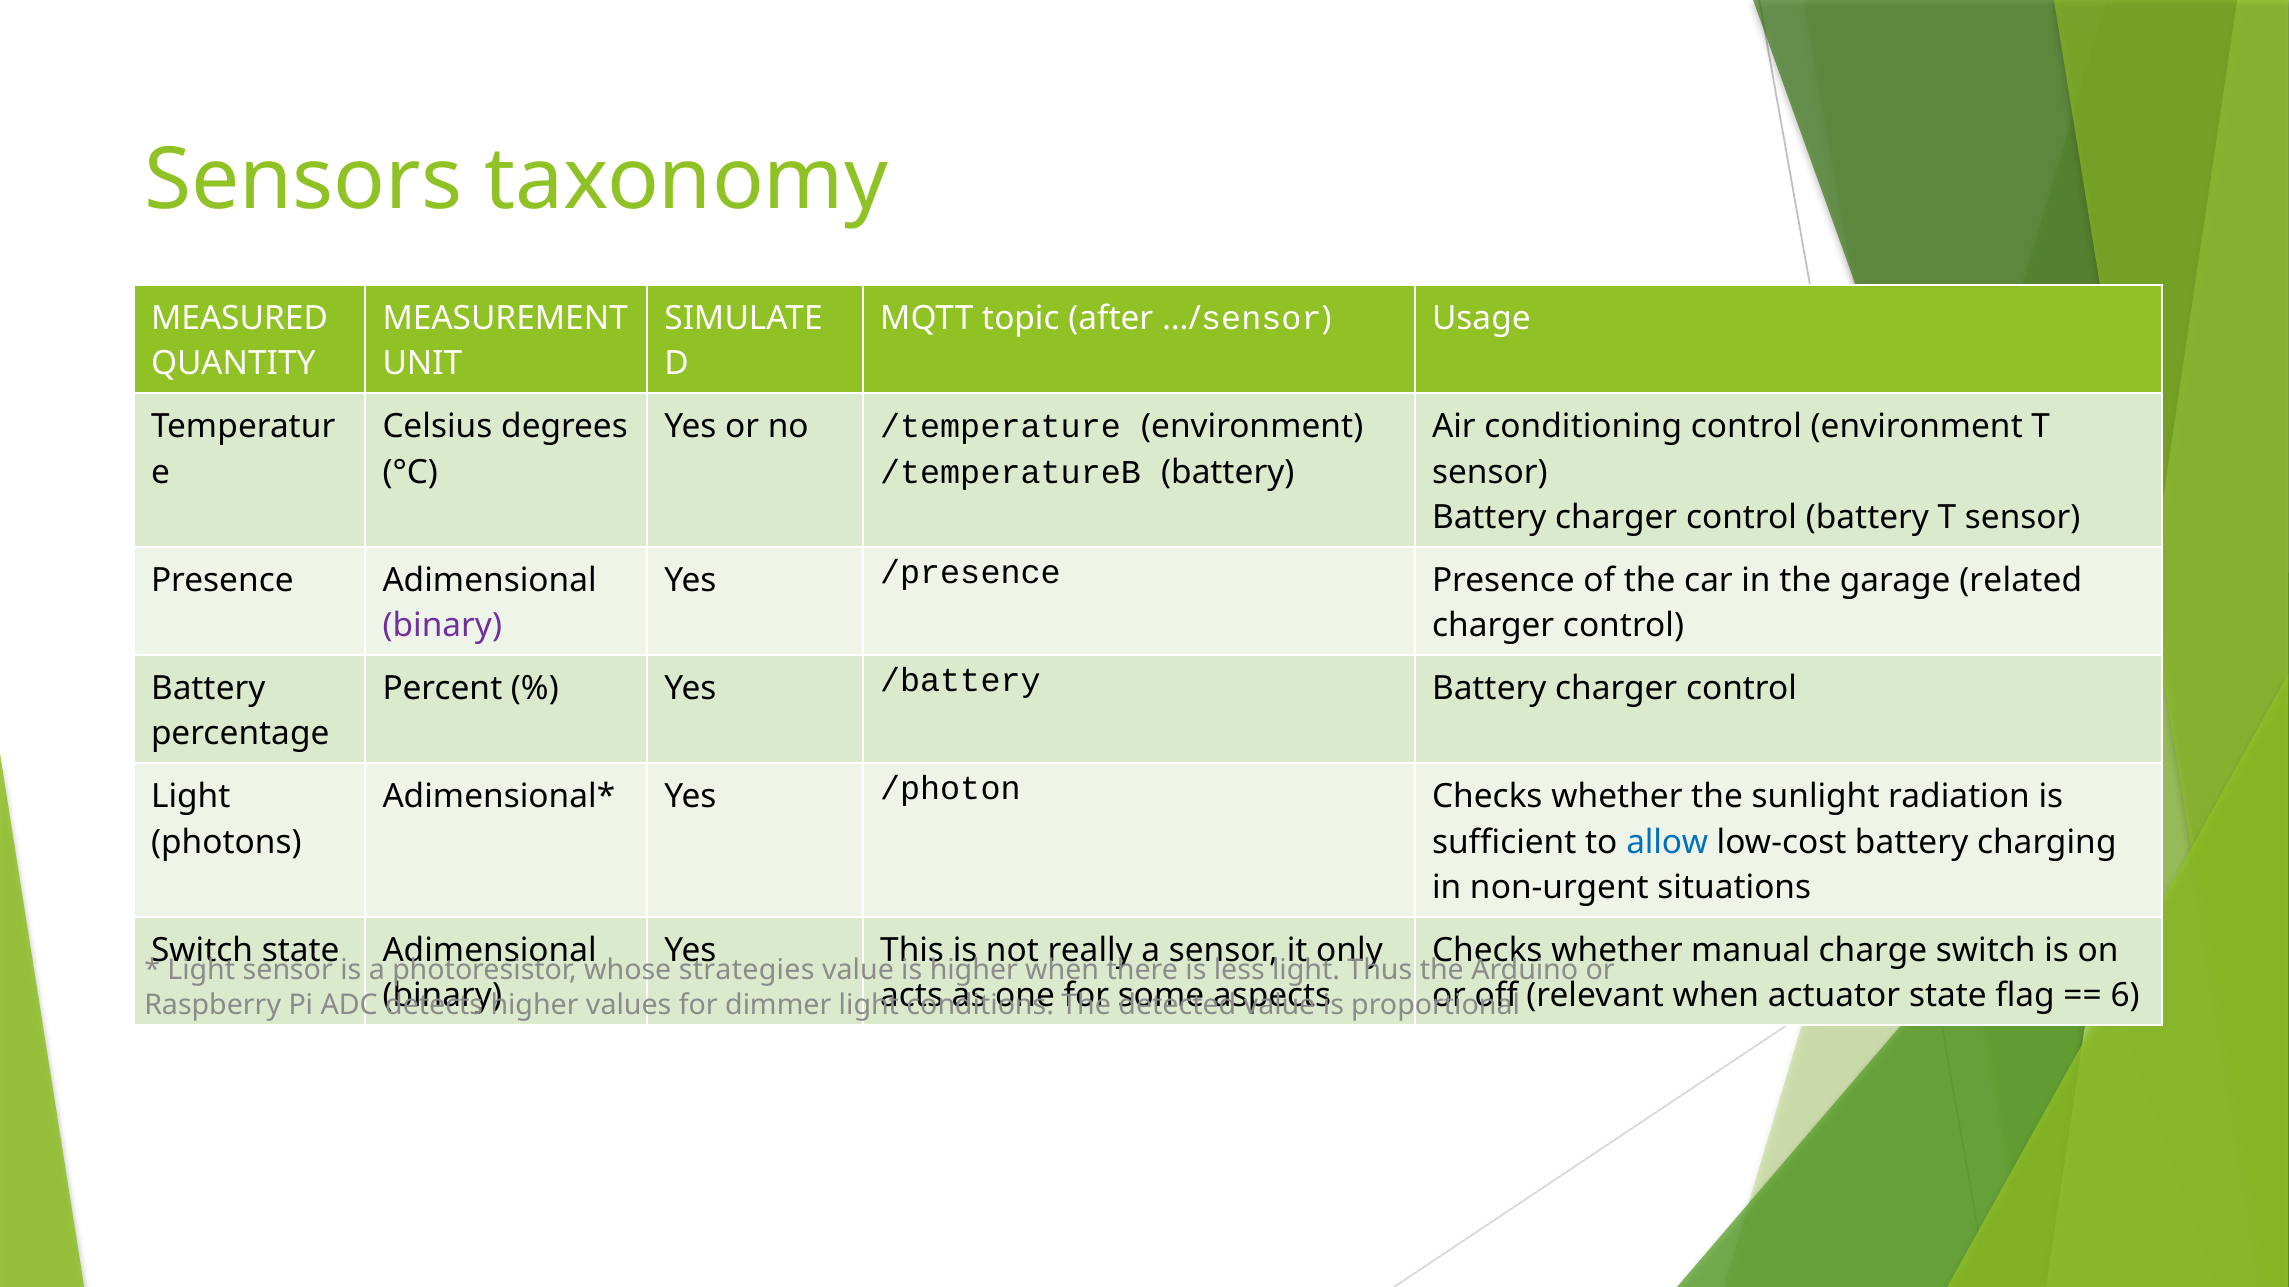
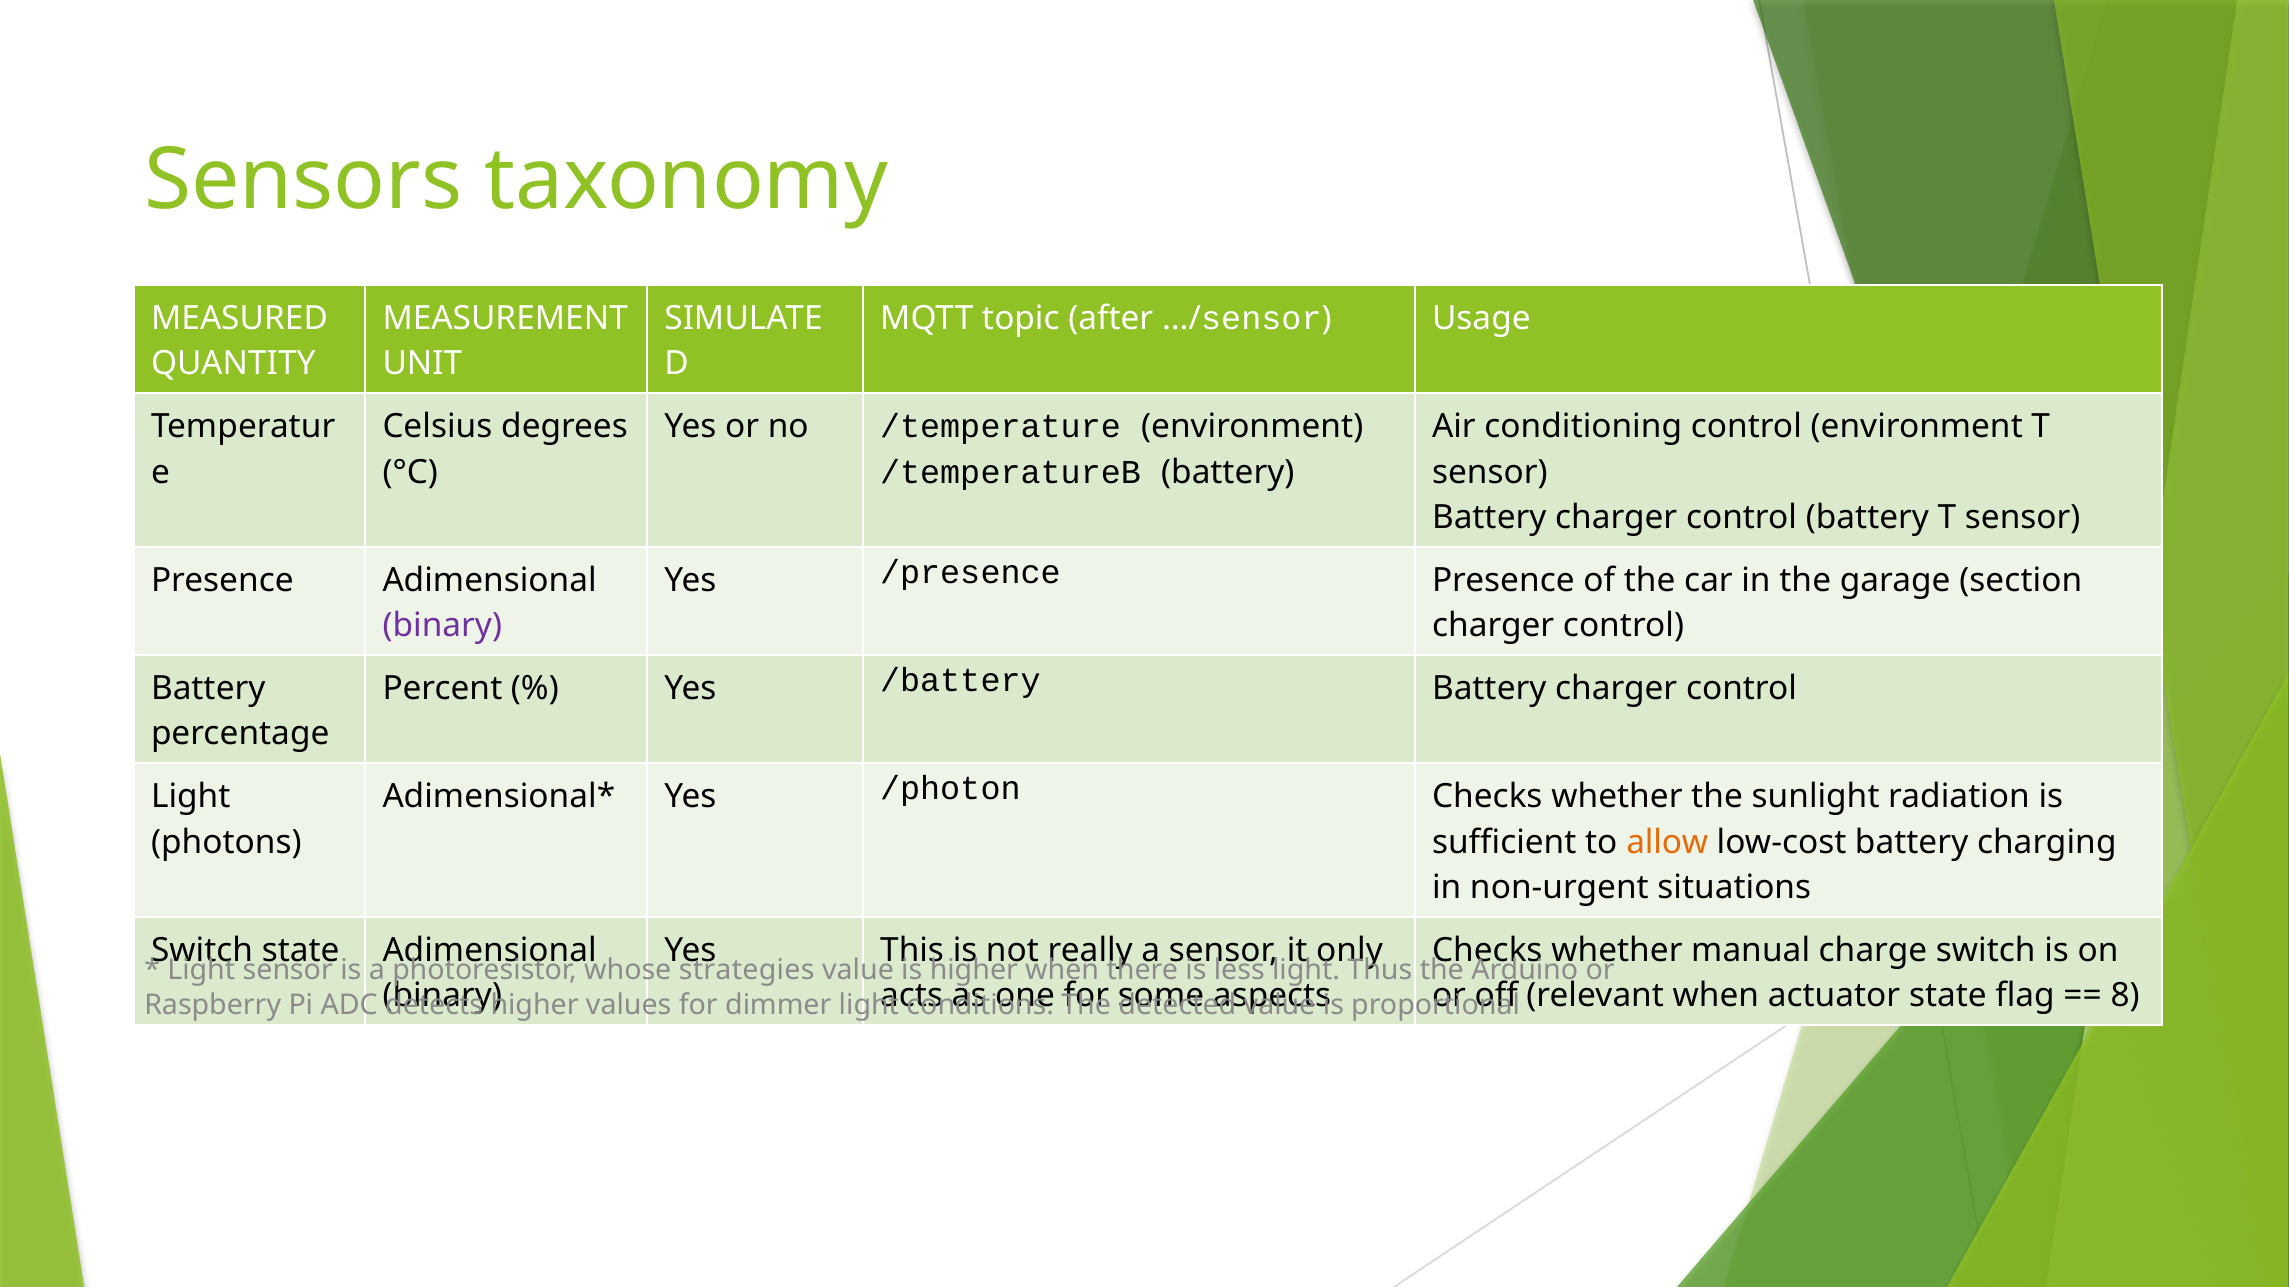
related: related -> section
allow colour: blue -> orange
6: 6 -> 8
